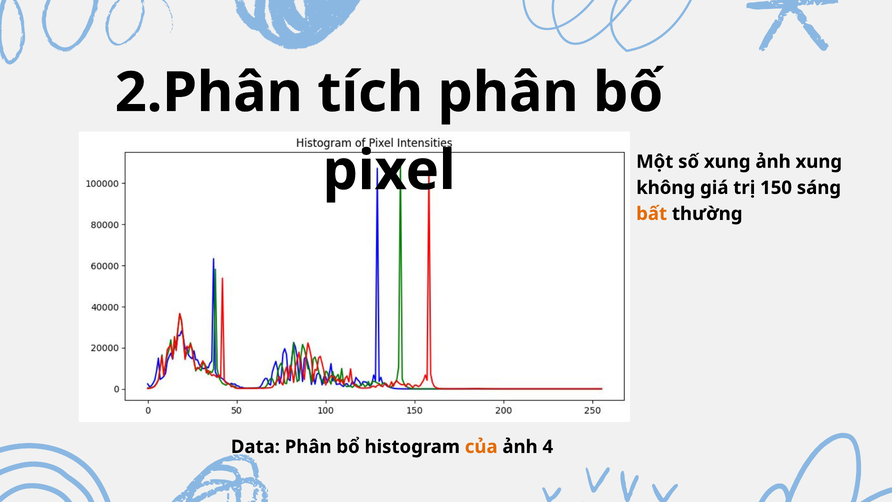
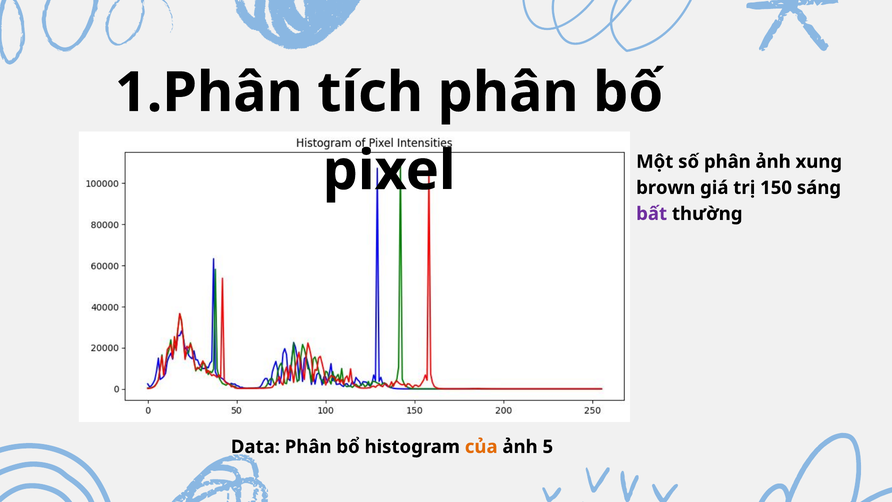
2.Phân: 2.Phân -> 1.Phân
số xung: xung -> phân
không: không -> brown
bất colour: orange -> purple
4: 4 -> 5
